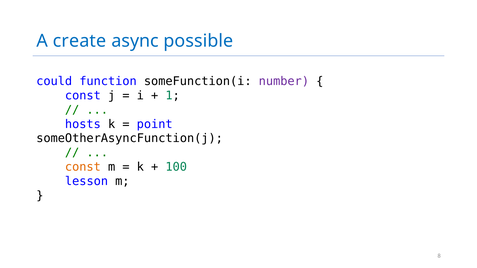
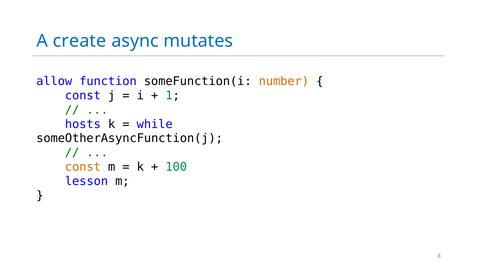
possible: possible -> mutates
could: could -> allow
number colour: purple -> orange
point: point -> while
